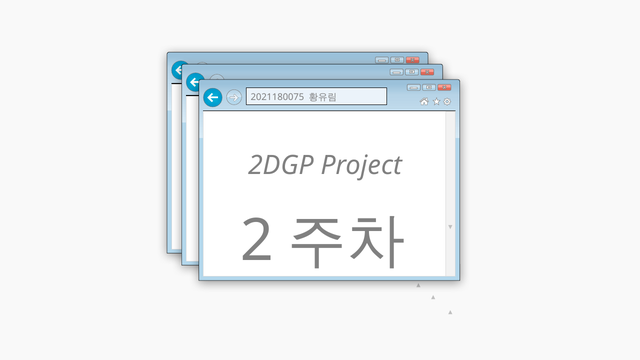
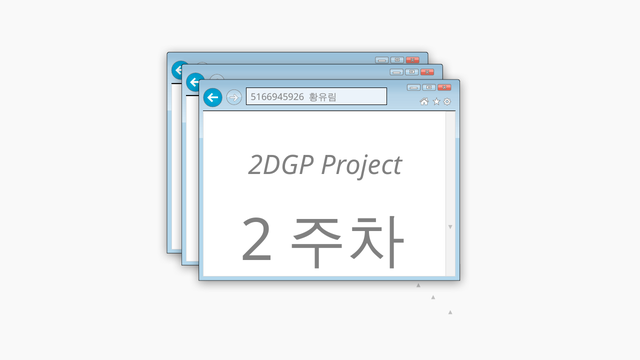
2021180075: 2021180075 -> 5166945926
